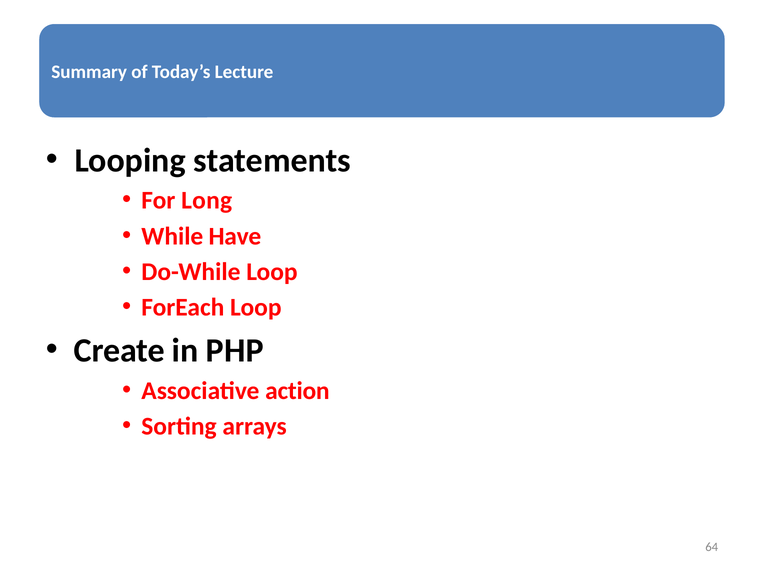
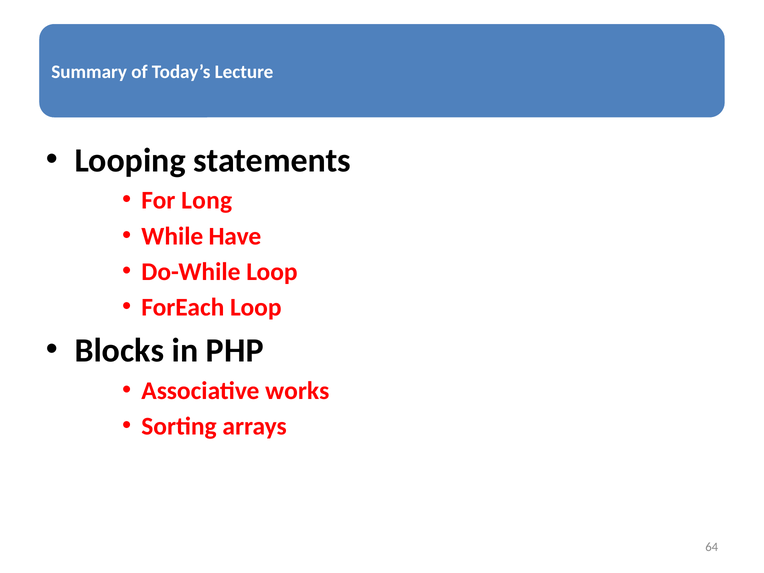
Create: Create -> Blocks
action: action -> works
